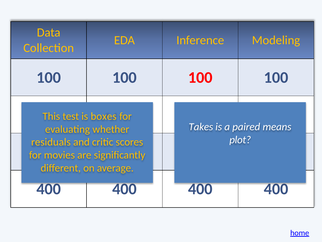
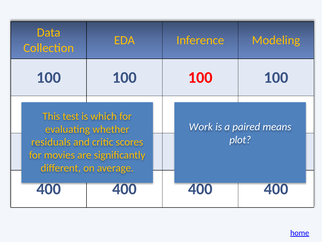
boxes: boxes -> which
Takes: Takes -> Work
